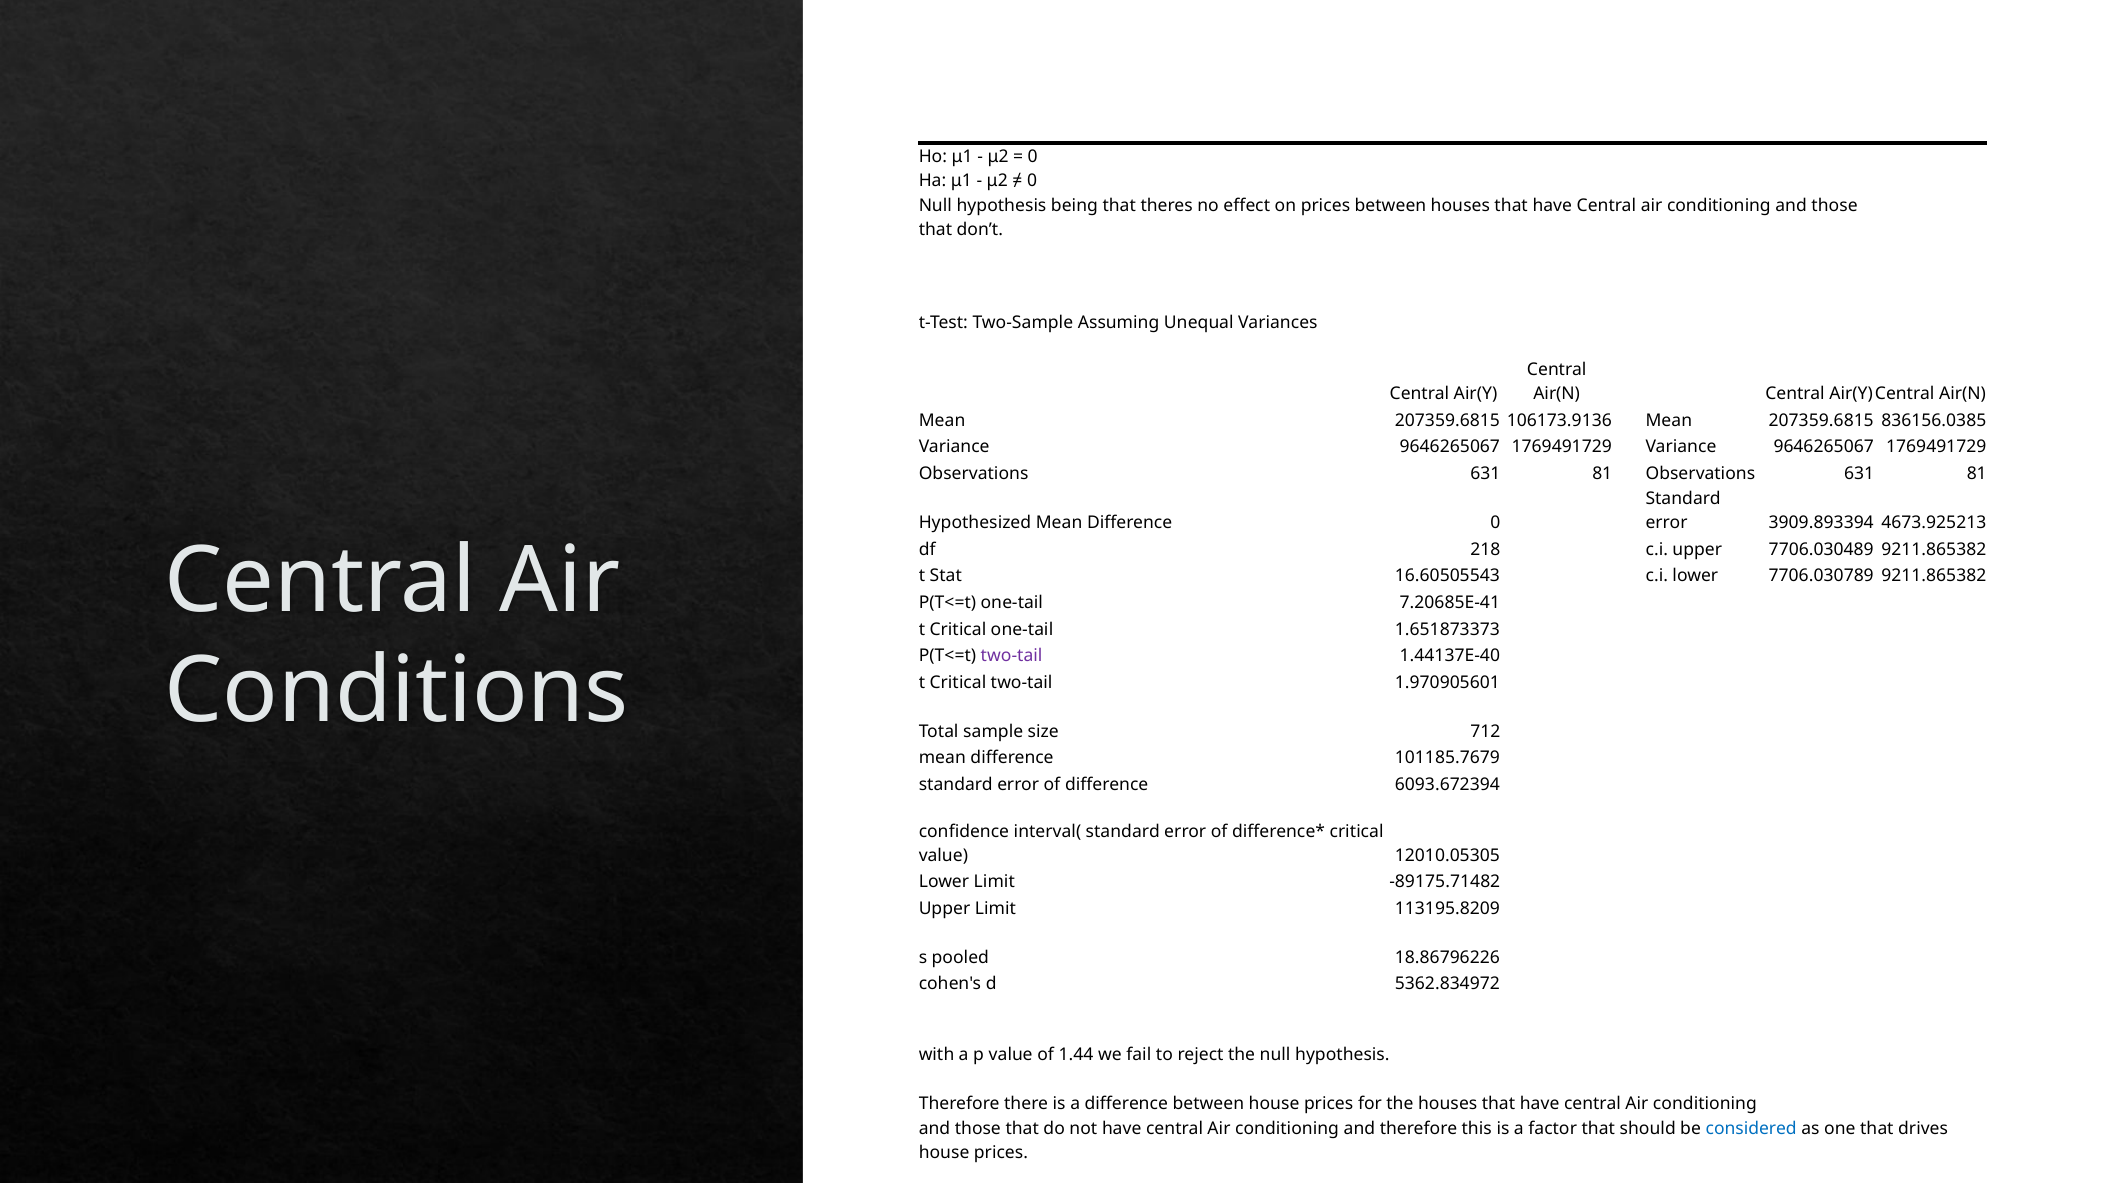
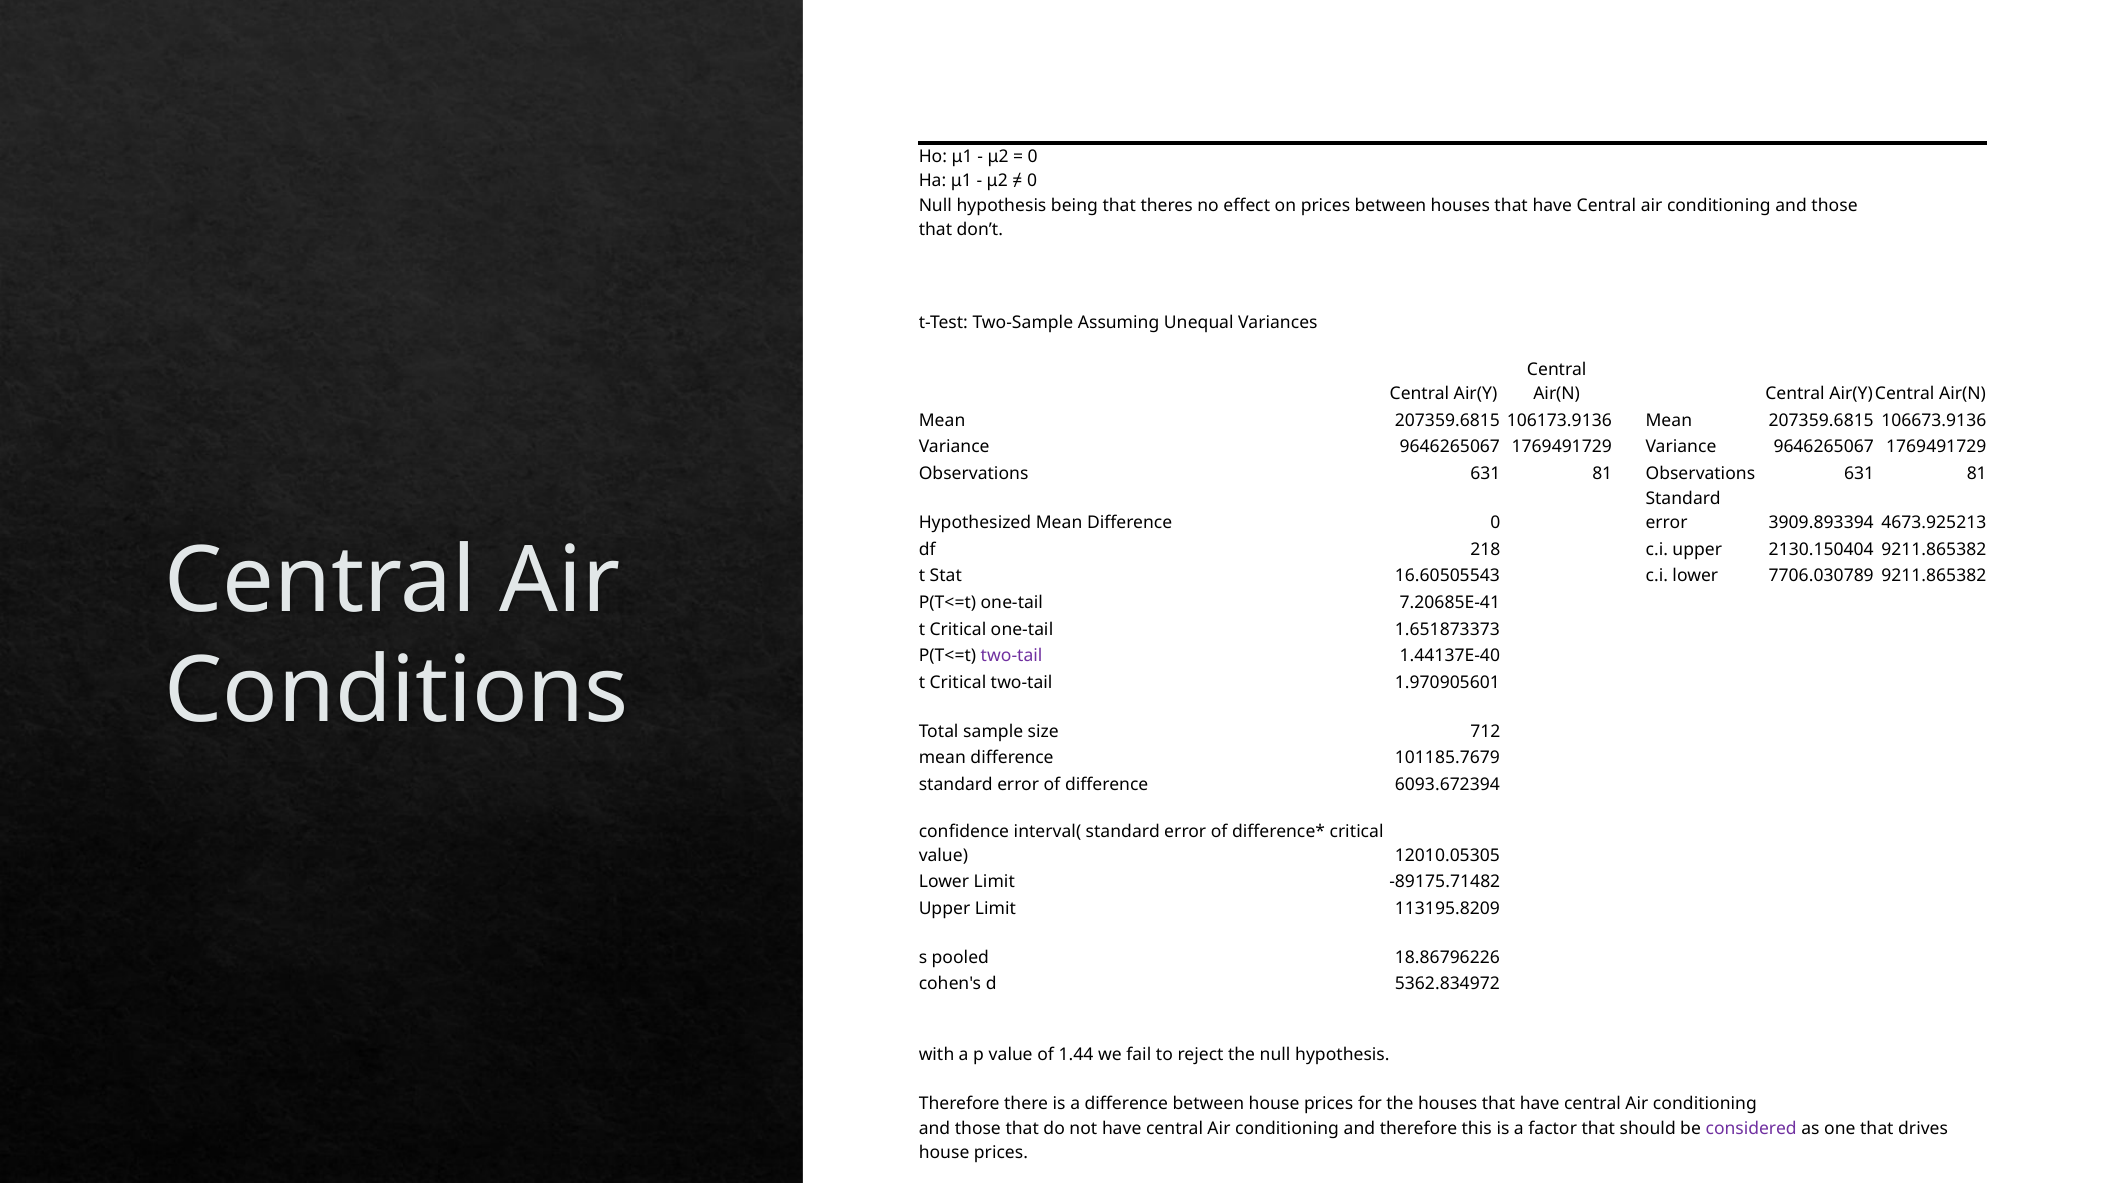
836156.0385: 836156.0385 -> 106673.9136
7706.030489: 7706.030489 -> 2130.150404
considered colour: blue -> purple
